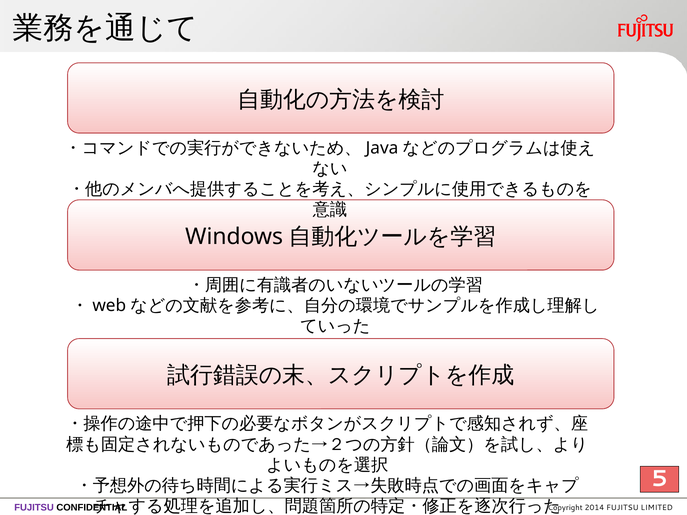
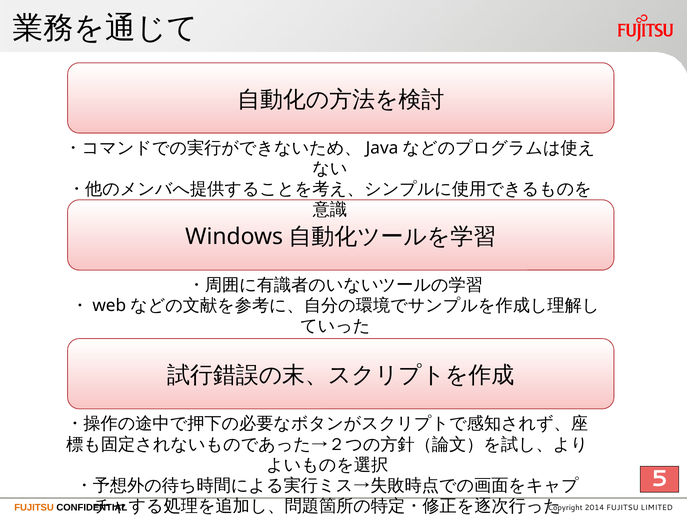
FUJITSU at (34, 508) colour: purple -> orange
